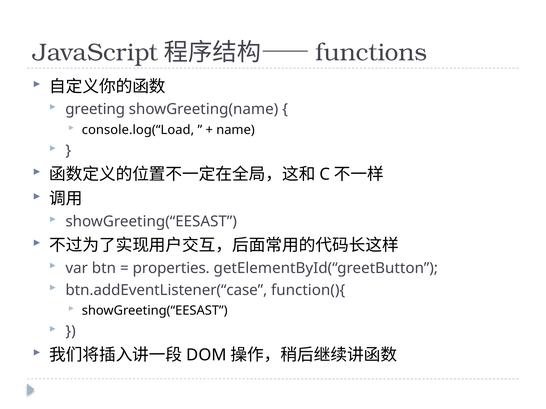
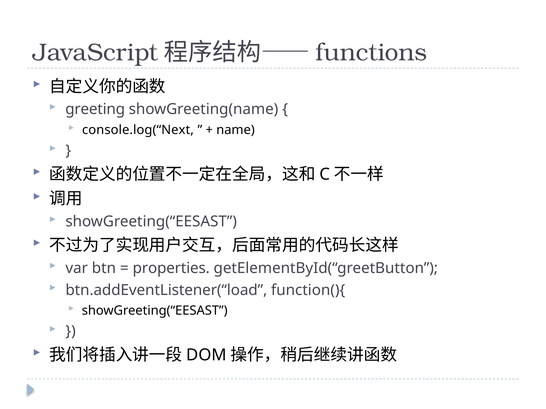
console.log(“Load: console.log(“Load -> console.log(“Next
btn.addEventListener(“case: btn.addEventListener(“case -> btn.addEventListener(“load
